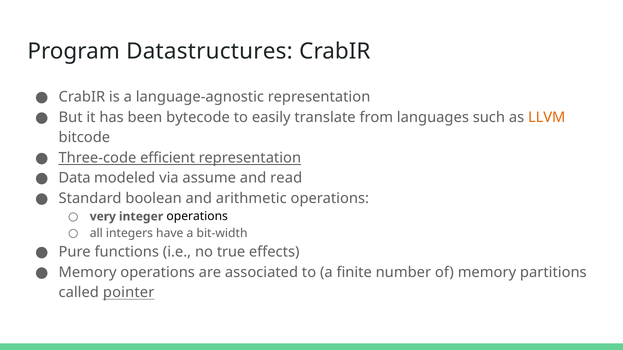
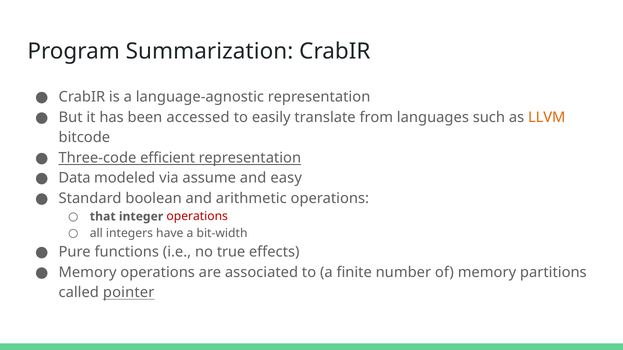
Datastructures: Datastructures -> Summarization
bytecode: bytecode -> accessed
read: read -> easy
very: very -> that
operations at (197, 217) colour: black -> red
